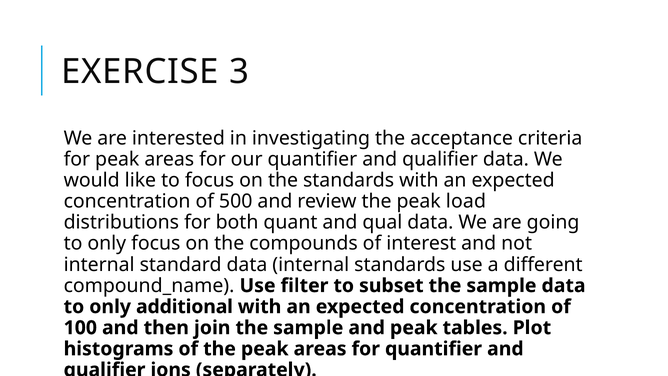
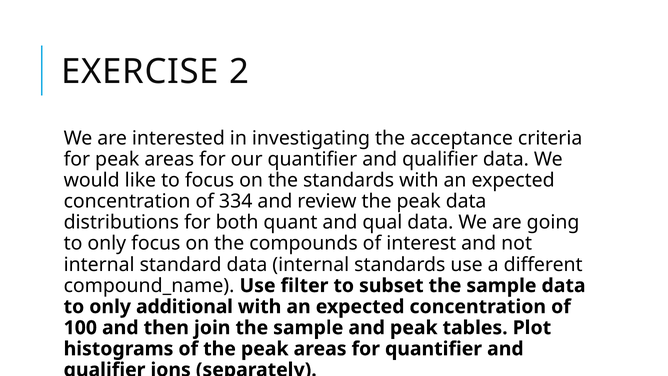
3: 3 -> 2
500: 500 -> 334
peak load: load -> data
